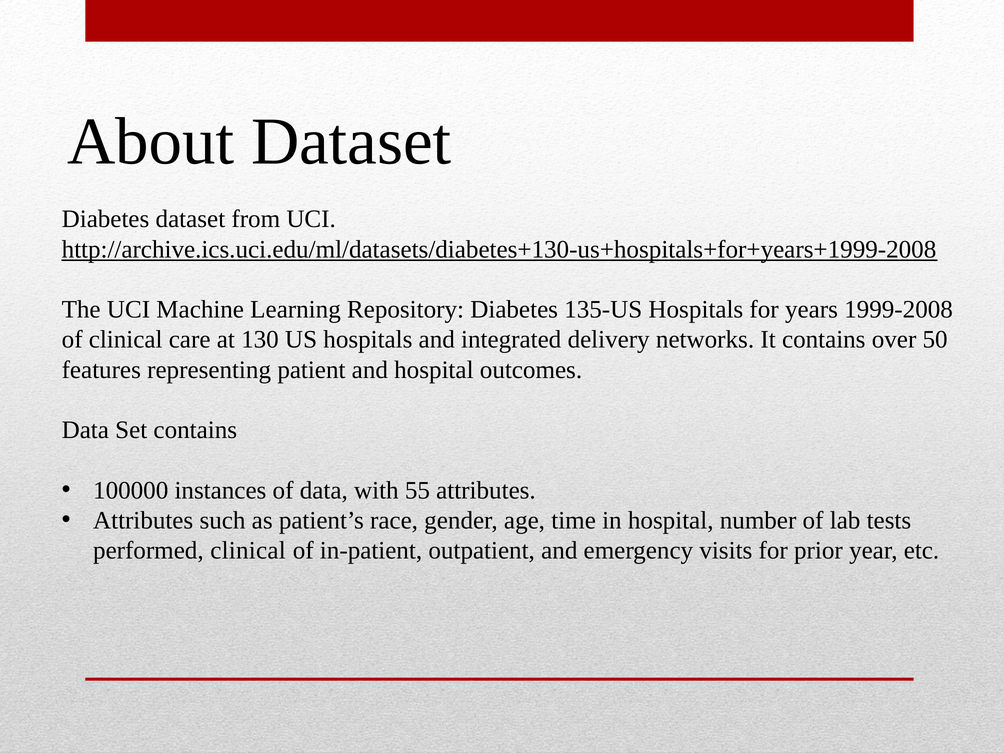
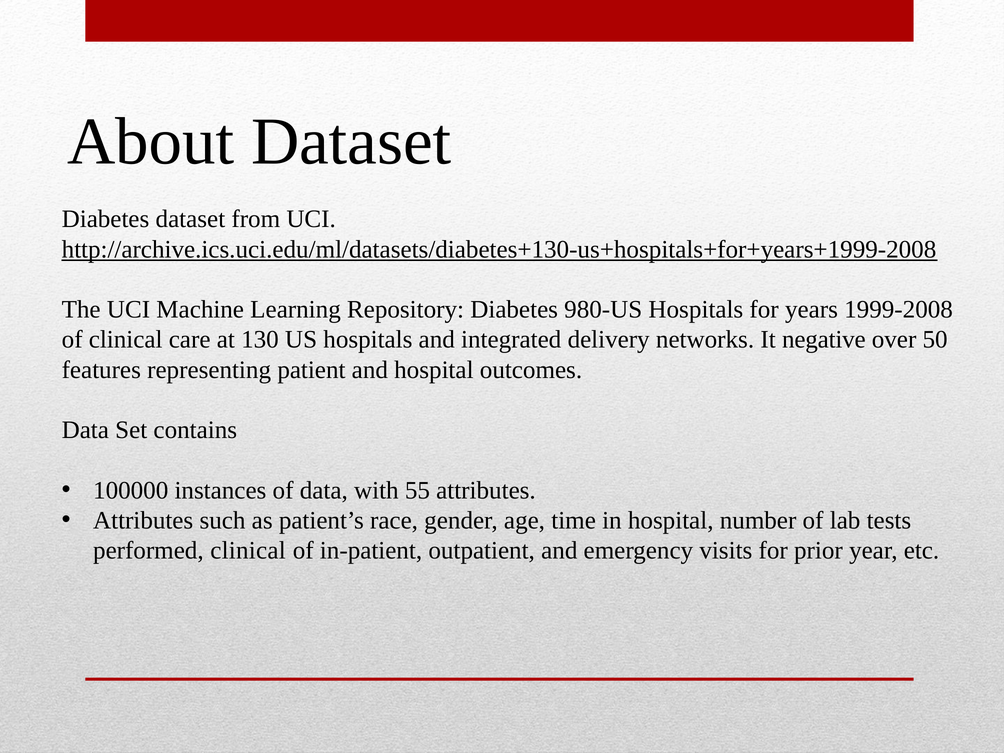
135-US: 135-US -> 980-US
It contains: contains -> negative
